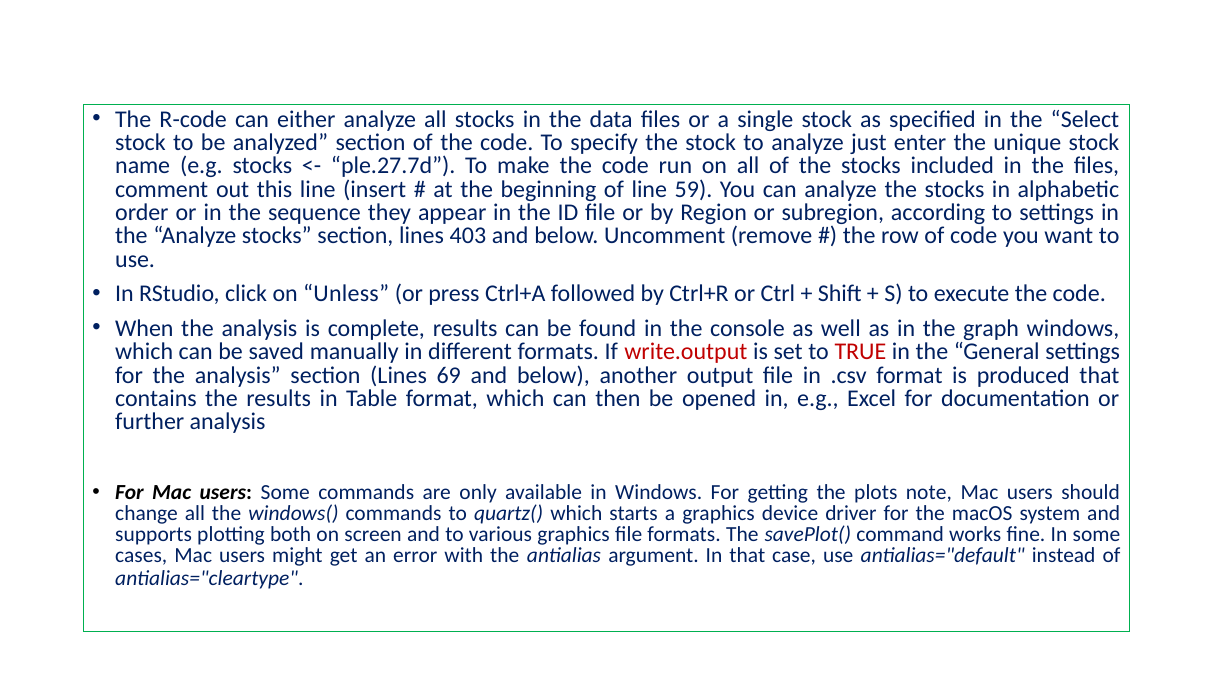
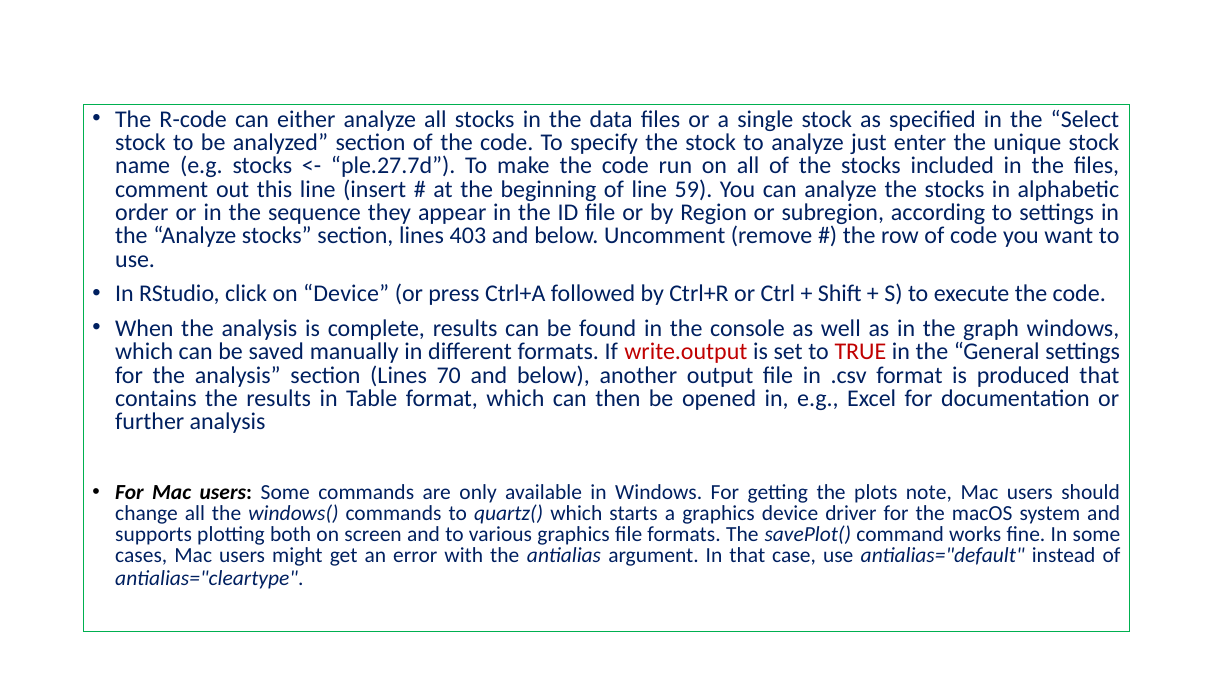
on Unless: Unless -> Device
69: 69 -> 70
